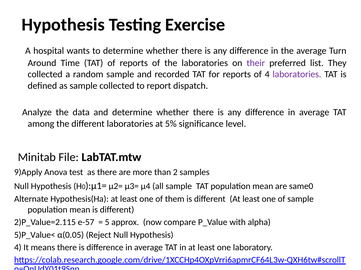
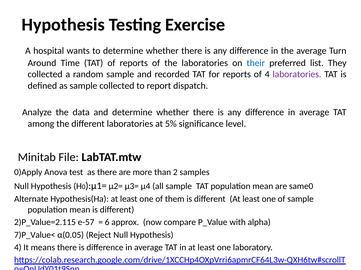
their colour: purple -> blue
9)Apply: 9)Apply -> 0)Apply
5: 5 -> 6
5)P_Value<: 5)P_Value< -> 7)P_Value<
